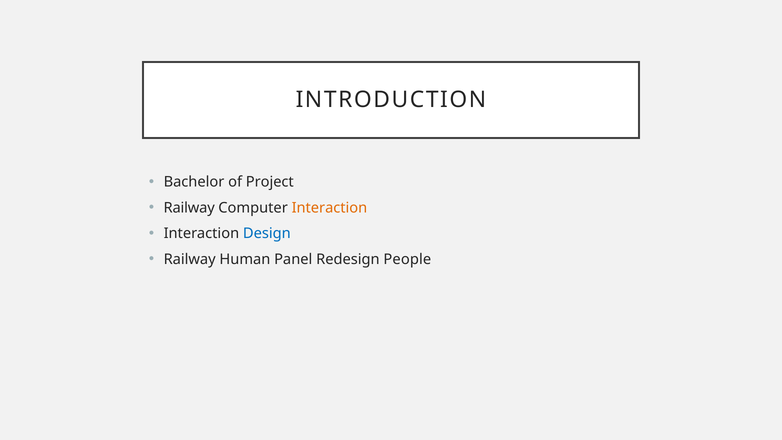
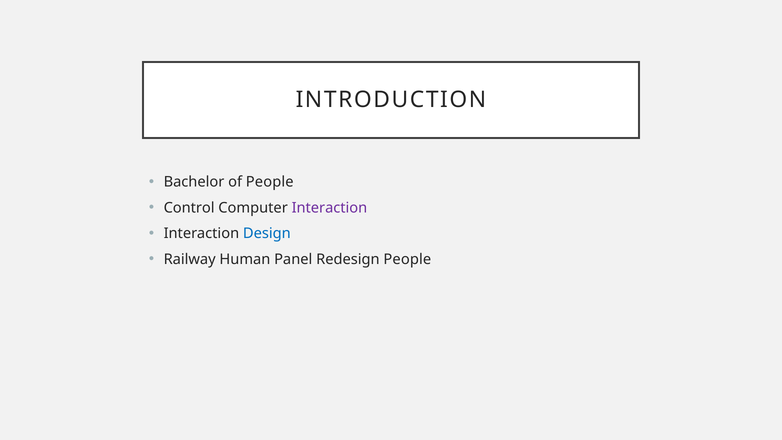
of Project: Project -> People
Railway at (189, 208): Railway -> Control
Interaction at (329, 208) colour: orange -> purple
